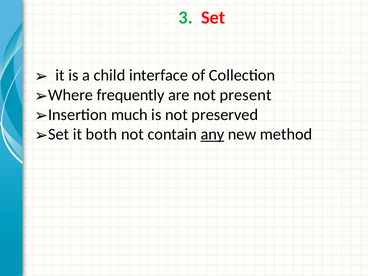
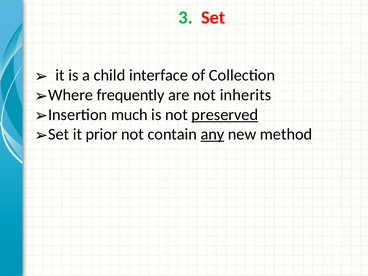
present: present -> inherits
preserved underline: none -> present
both: both -> prior
